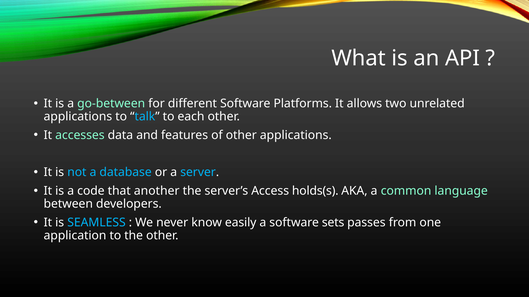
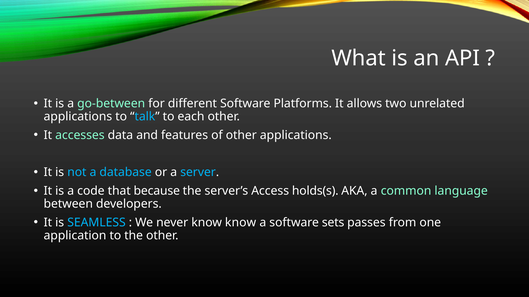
another: another -> because
know easily: easily -> know
